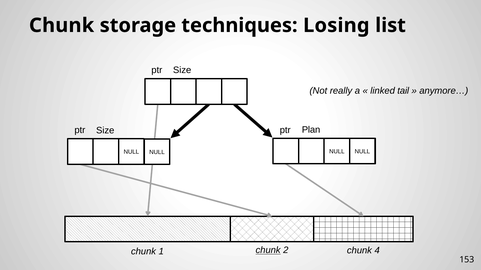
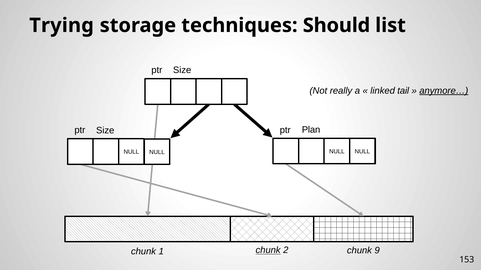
Chunk at (62, 25): Chunk -> Trying
Losing: Losing -> Should
anymore… underline: none -> present
4: 4 -> 9
